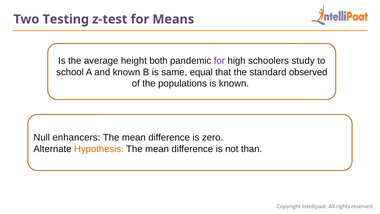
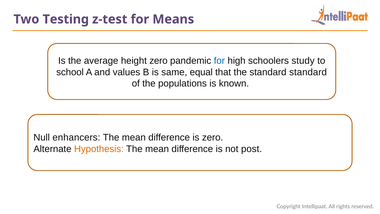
height both: both -> zero
for at (219, 61) colour: purple -> blue
and known: known -> values
standard observed: observed -> standard
than: than -> post
